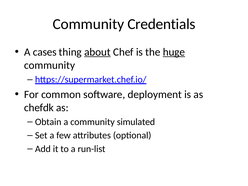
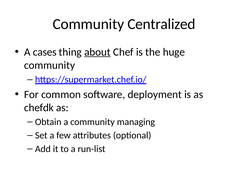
Credentials: Credentials -> Centralized
huge underline: present -> none
simulated: simulated -> managing
